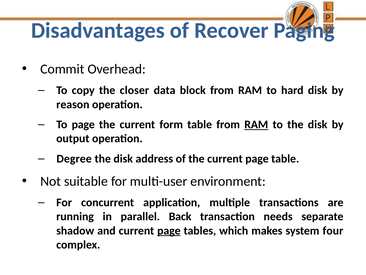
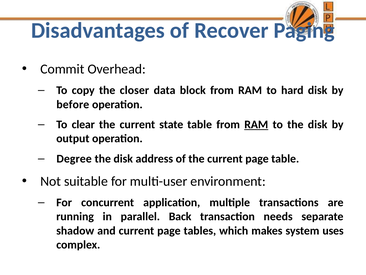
reason: reason -> before
To page: page -> clear
form: form -> state
page at (169, 230) underline: present -> none
four: four -> uses
